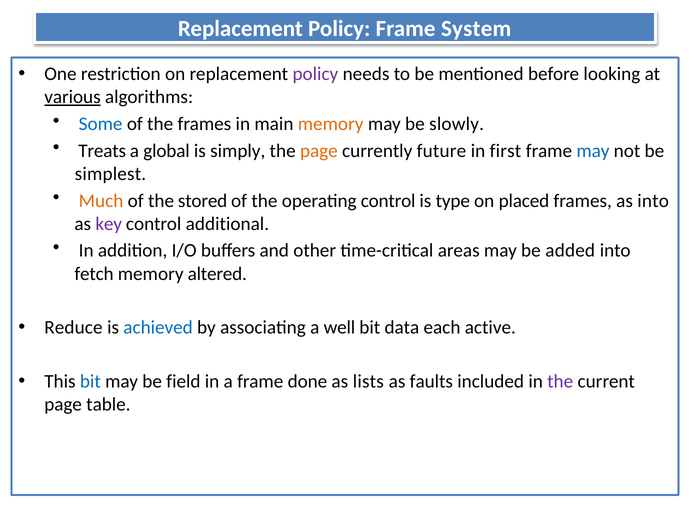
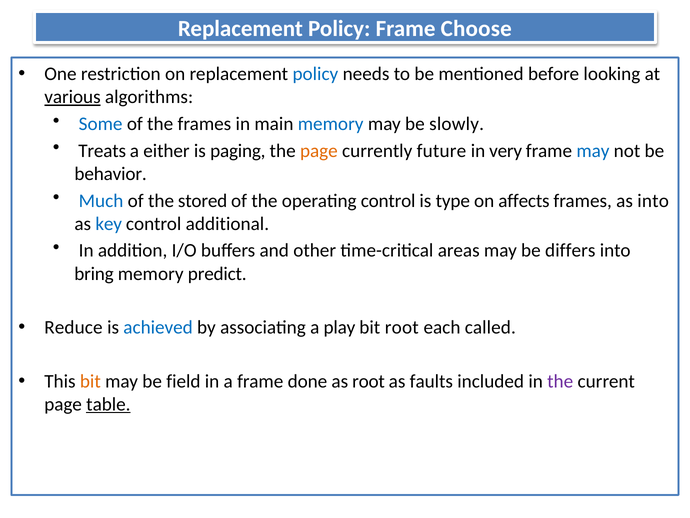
System: System -> Choose
policy at (315, 74) colour: purple -> blue
memory at (331, 124) colour: orange -> blue
global: global -> either
simply: simply -> paging
first: first -> very
simplest: simplest -> behavior
Much colour: orange -> blue
placed: placed -> affects
key colour: purple -> blue
added: added -> differs
fetch: fetch -> bring
altered: altered -> predict
well: well -> play
bit data: data -> root
active: active -> called
bit at (90, 381) colour: blue -> orange
as lists: lists -> root
table underline: none -> present
